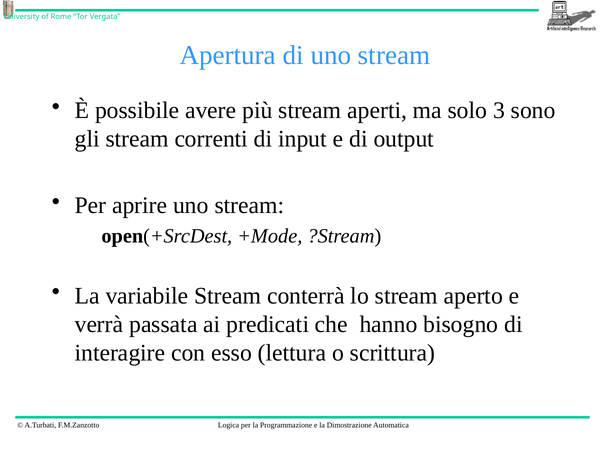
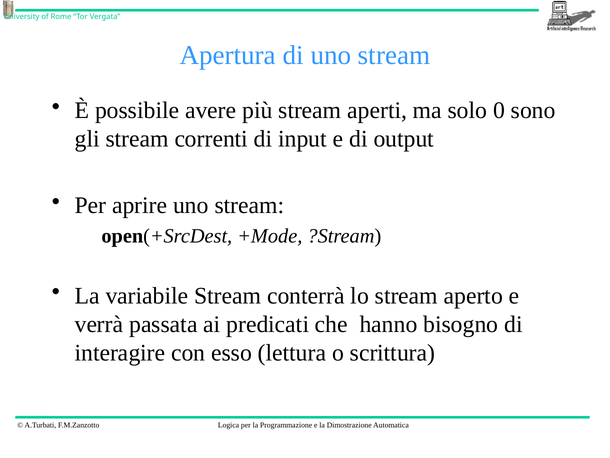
3: 3 -> 0
